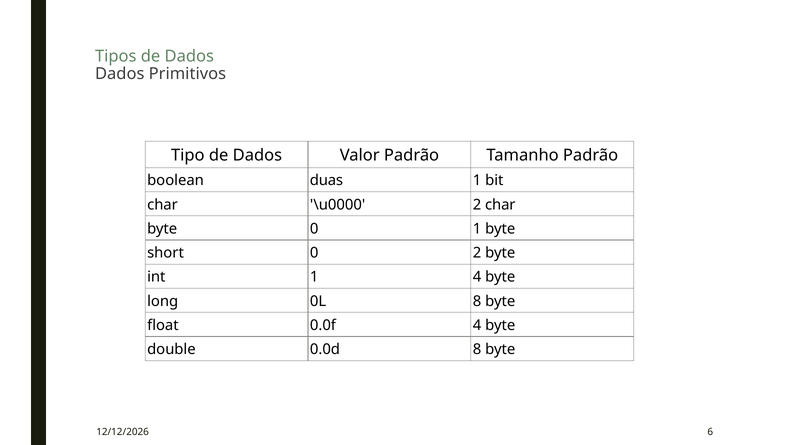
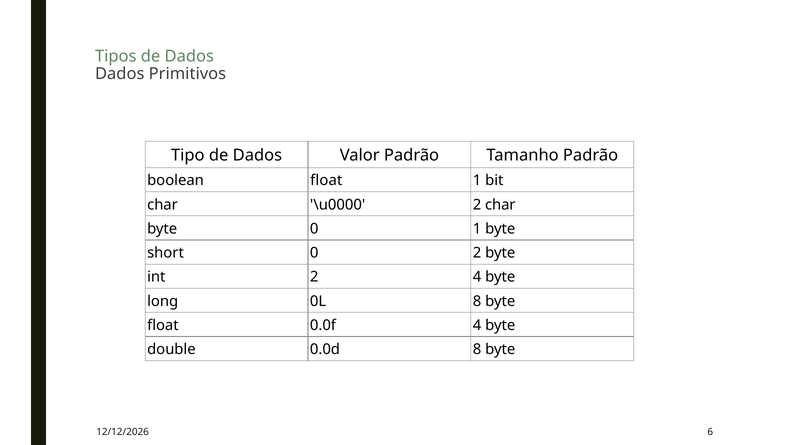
boolean duas: duas -> float
int 1: 1 -> 2
